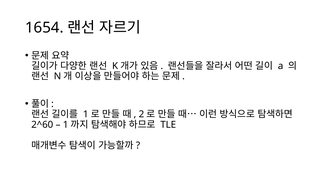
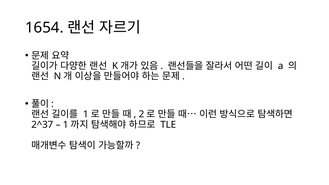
2^60: 2^60 -> 2^37
